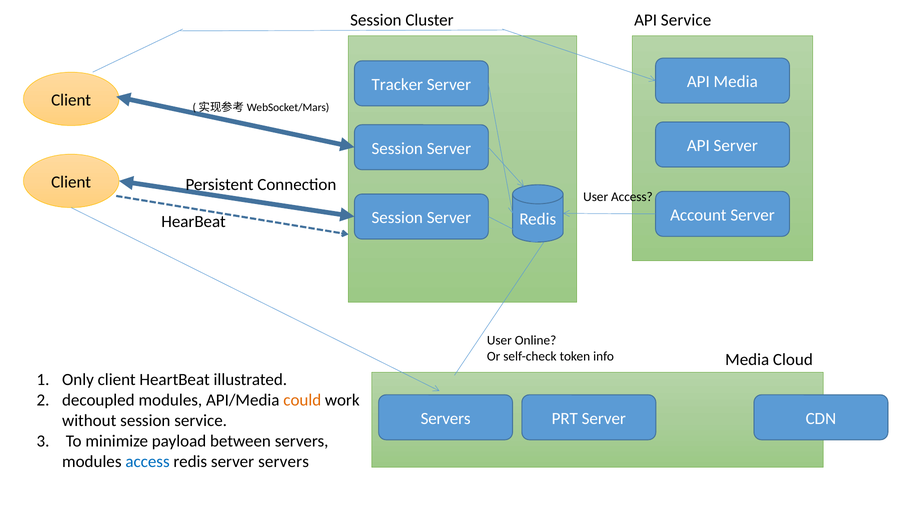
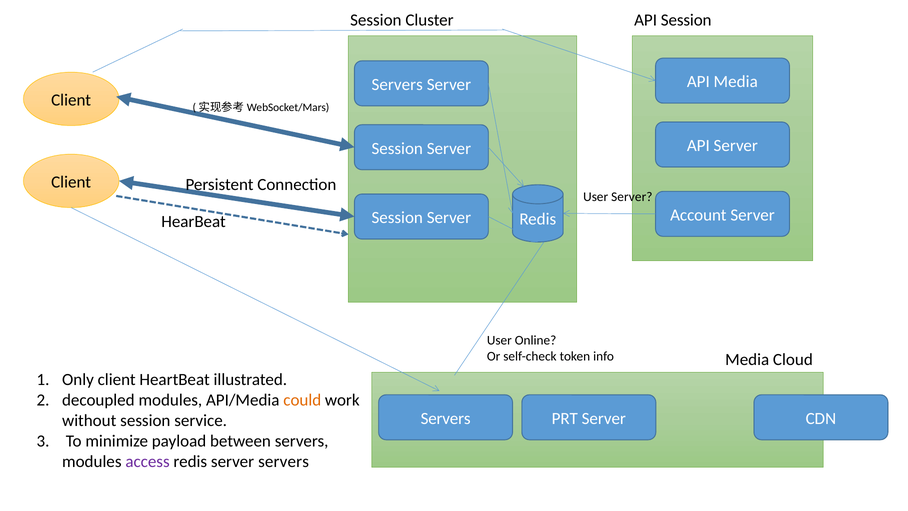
API Service: Service -> Session
Tracker at (397, 84): Tracker -> Servers
User Access: Access -> Server
access at (148, 461) colour: blue -> purple
